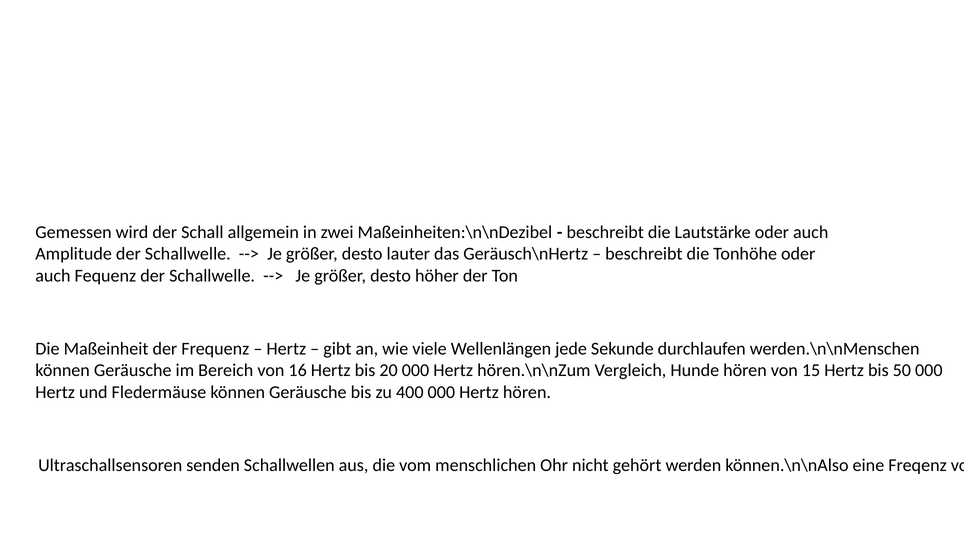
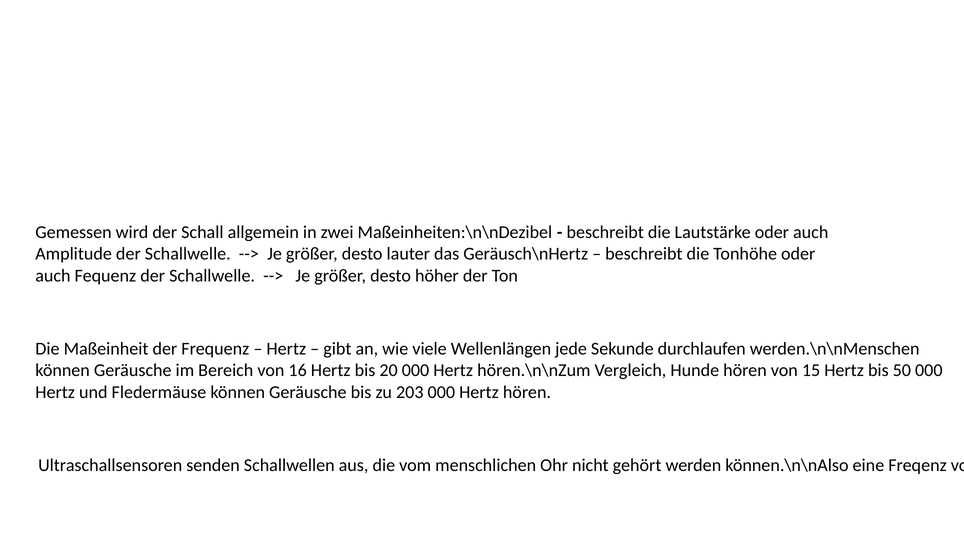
400: 400 -> 203
